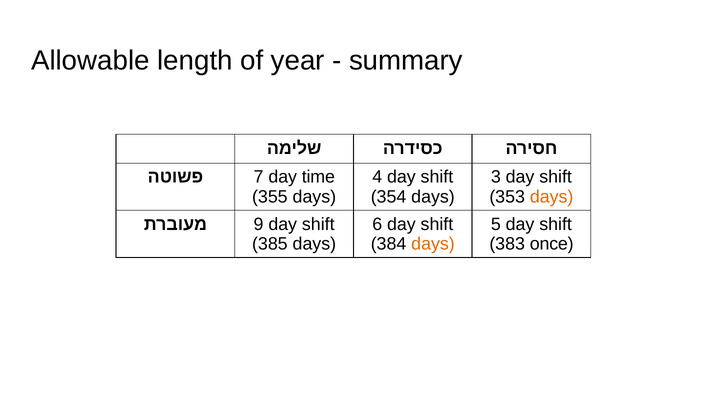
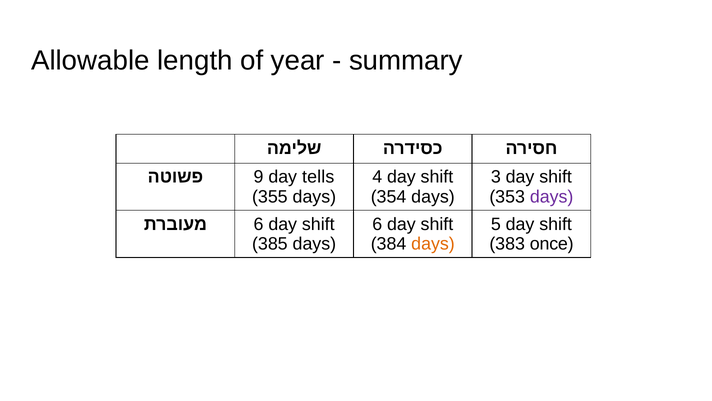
7: 7 -> 9
time: time -> tells
days at (552, 197) colour: orange -> purple
9 at (259, 224): 9 -> 6
